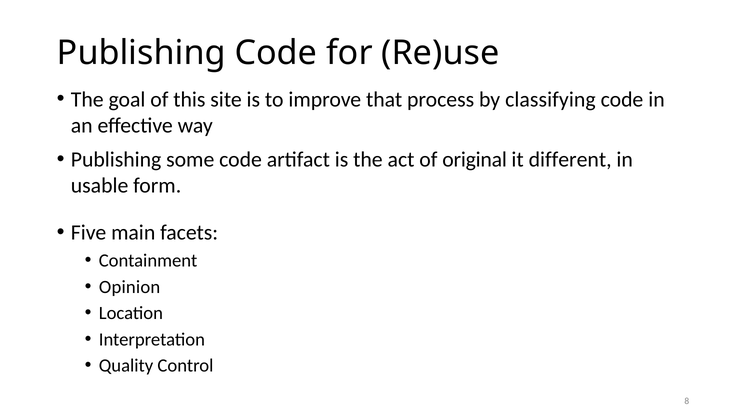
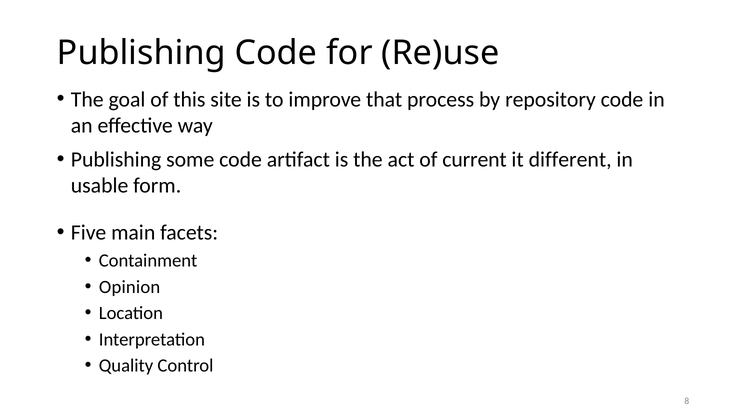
classifying: classifying -> repository
original: original -> current
